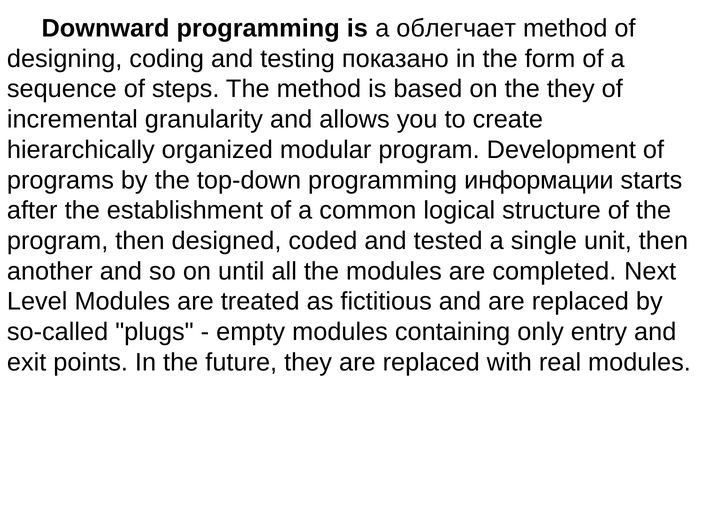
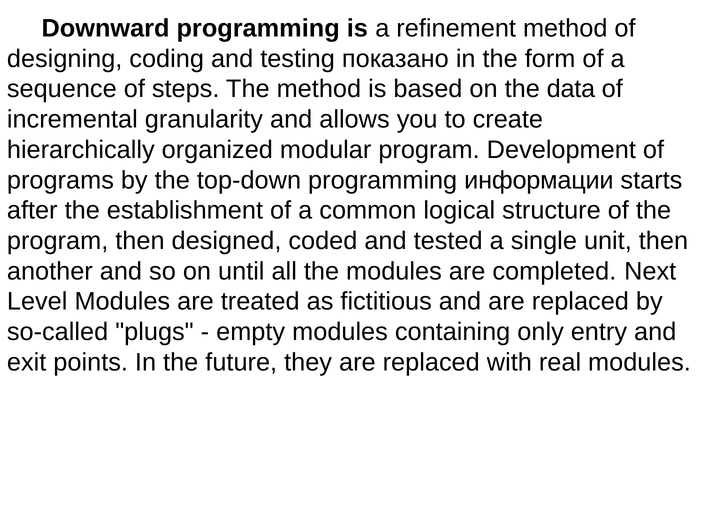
облегчает: облегчает -> refinement
the they: they -> data
